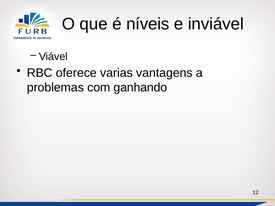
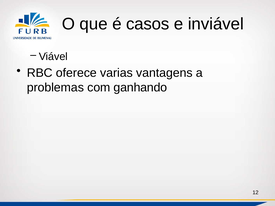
níveis: níveis -> casos
